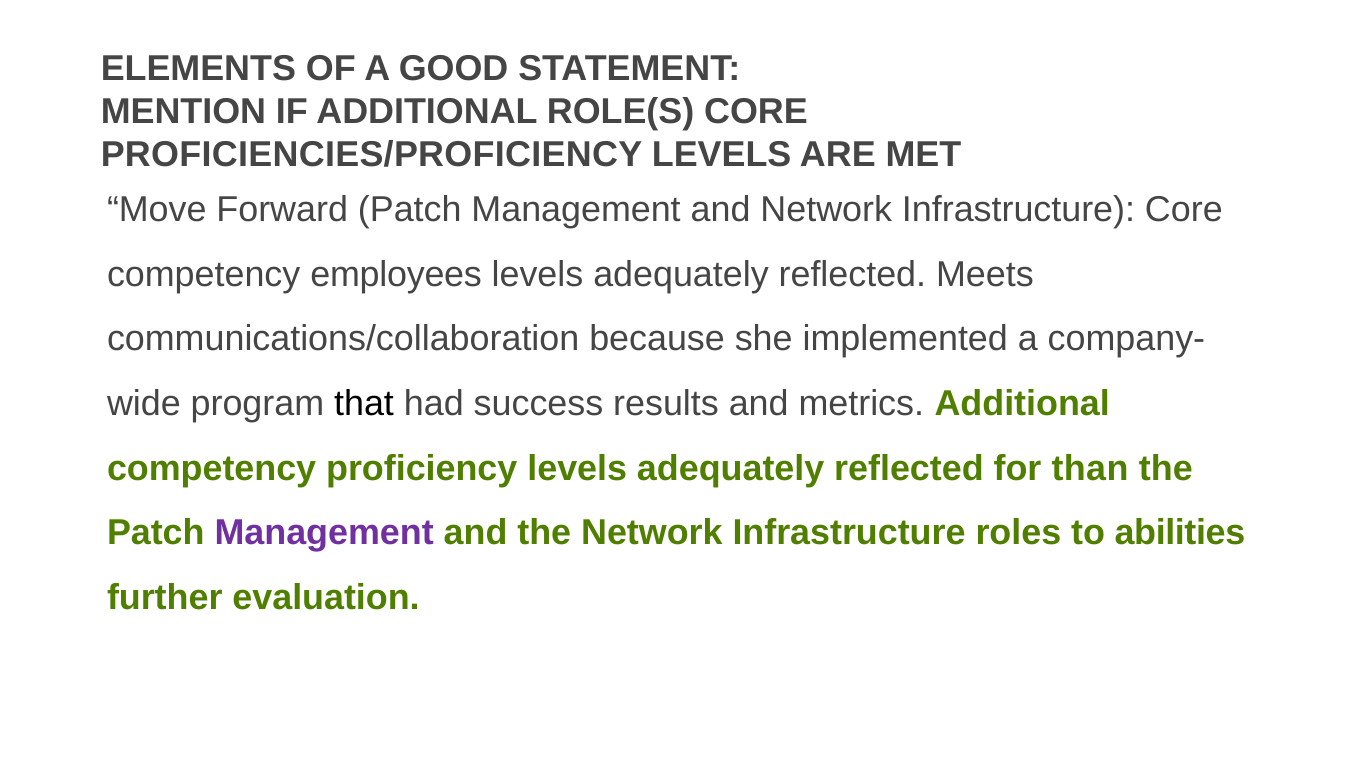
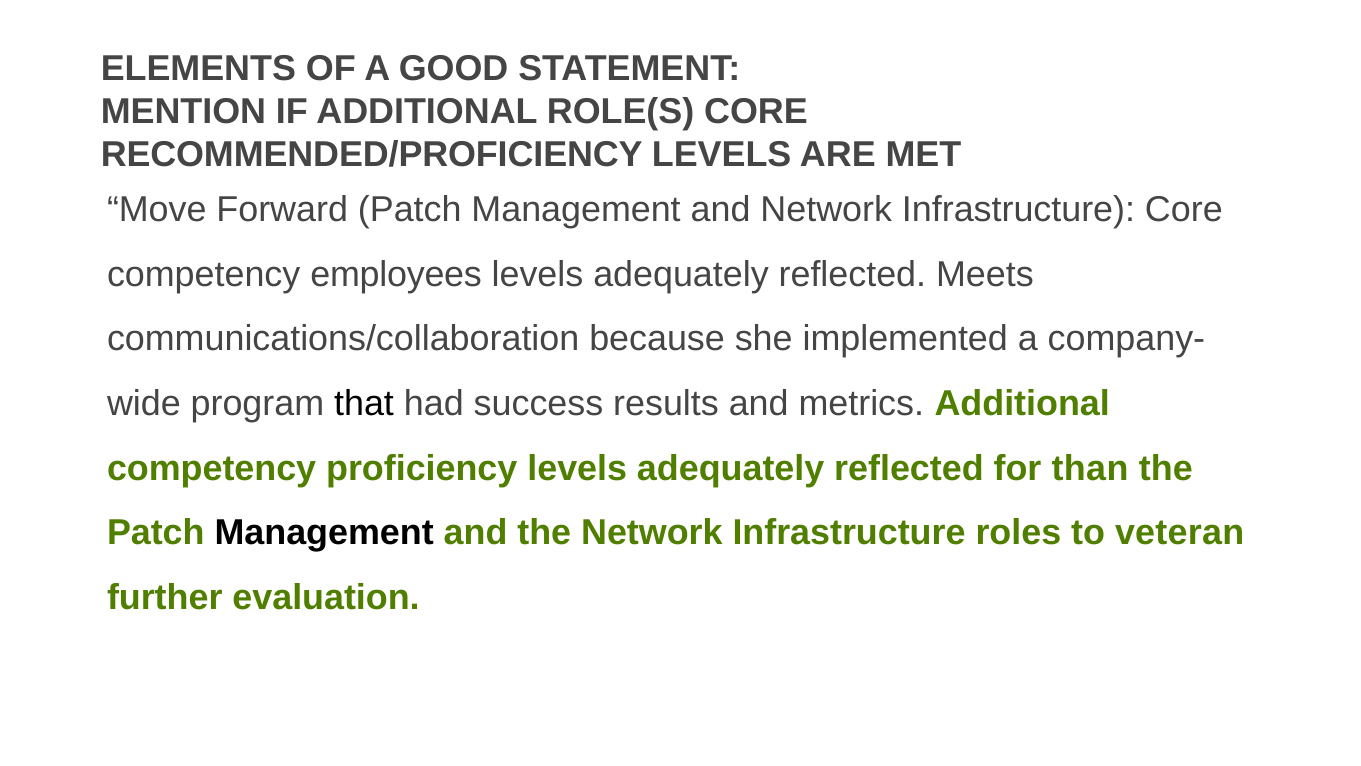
PROFICIENCIES/PROFICIENCY: PROFICIENCIES/PROFICIENCY -> RECOMMENDED/PROFICIENCY
Management at (324, 533) colour: purple -> black
abilities: abilities -> veteran
